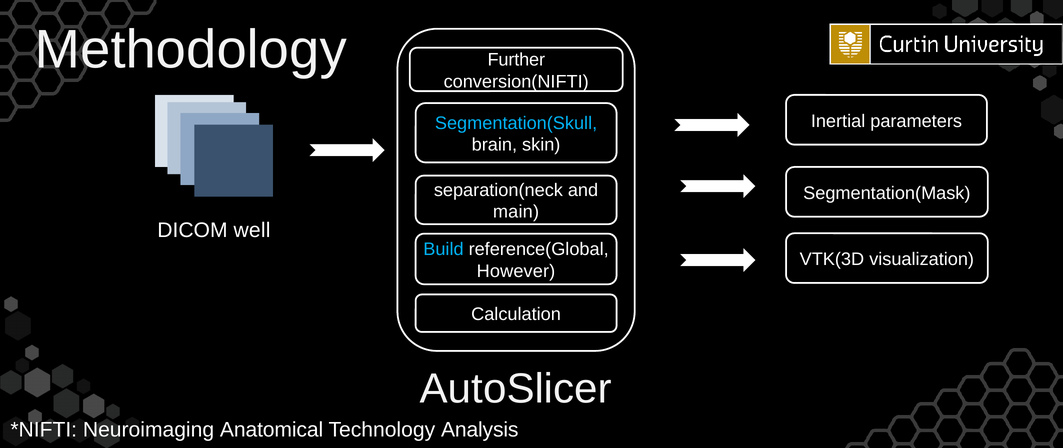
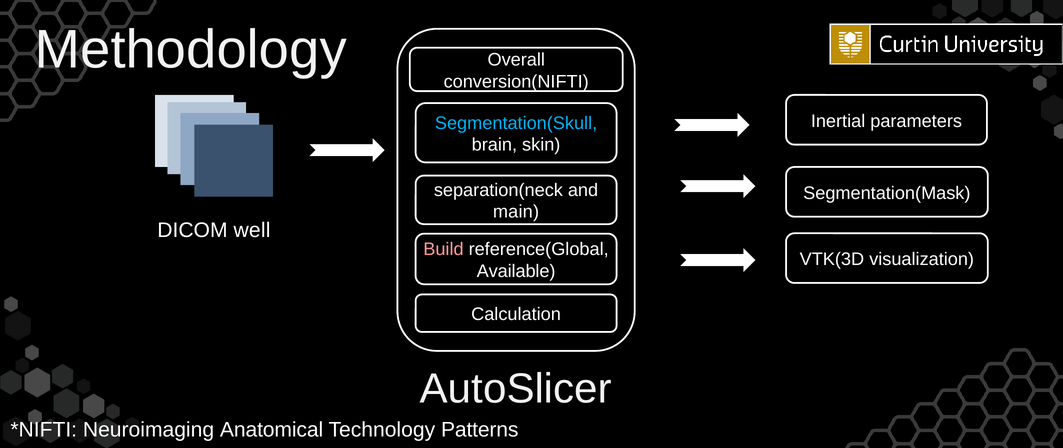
Further: Further -> Overall
Build colour: light blue -> pink
However: However -> Available
Analysis: Analysis -> Patterns
